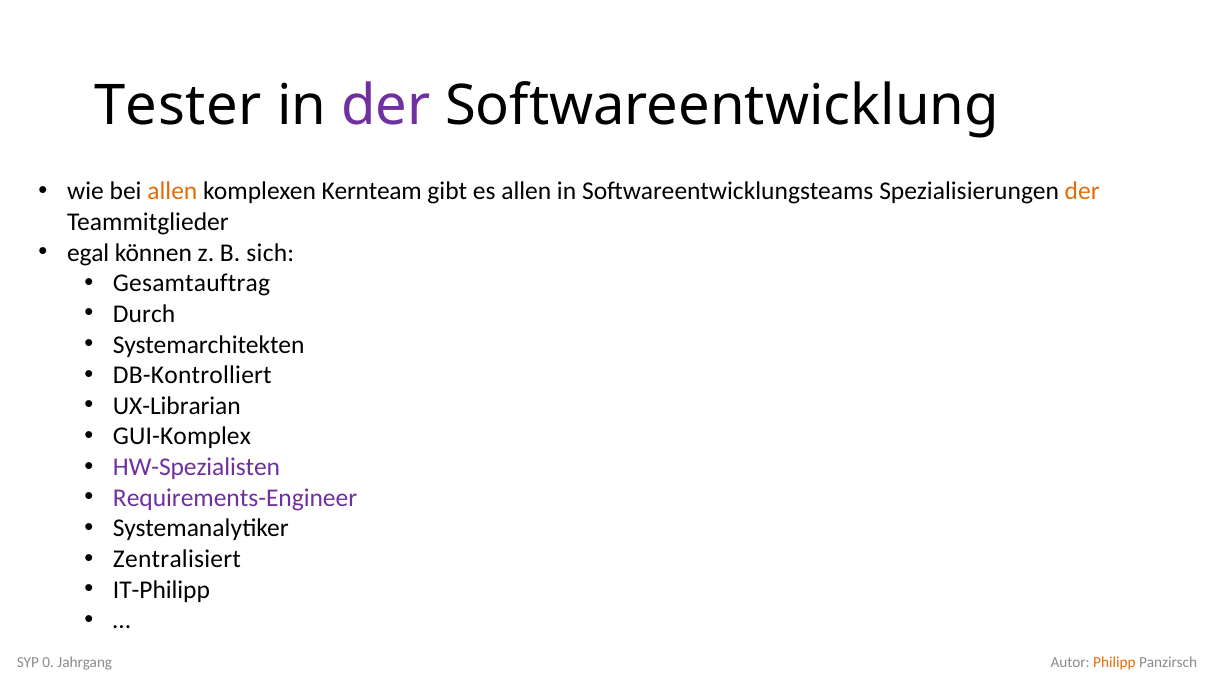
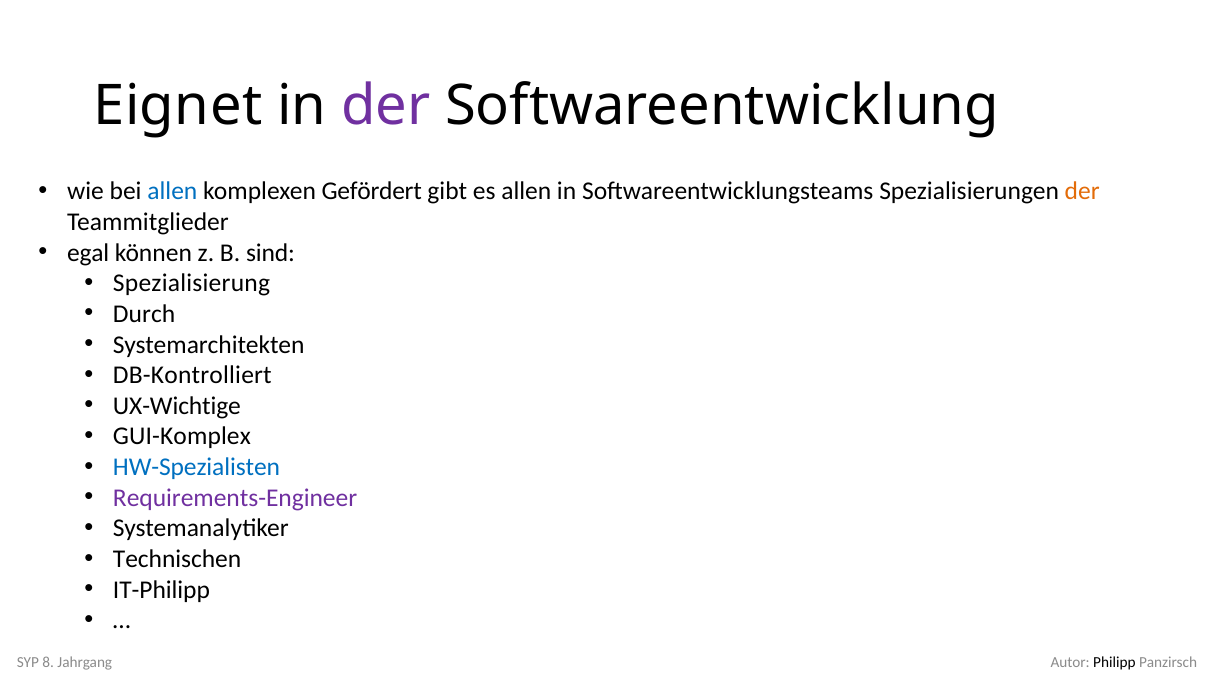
Tester: Tester -> Eignet
allen at (172, 191) colour: orange -> blue
Kernteam: Kernteam -> Gefördert
sich: sich -> sind
Gesamtauftrag: Gesamtauftrag -> Spezialisierung
UX-Librarian: UX-Librarian -> UX-Wichtige
HW-Spezialisten colour: purple -> blue
Zentralisiert: Zentralisiert -> Technischen
0: 0 -> 8
Philipp colour: orange -> black
